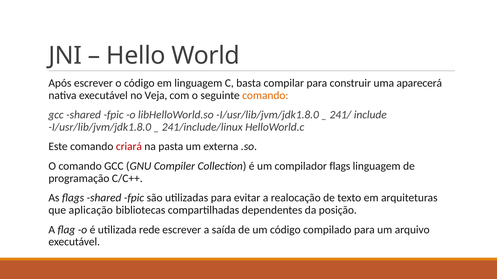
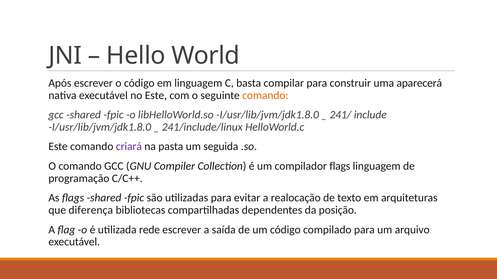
no Veja: Veja -> Este
criará colour: red -> purple
externa: externa -> seguida
aplicação: aplicação -> diferença
